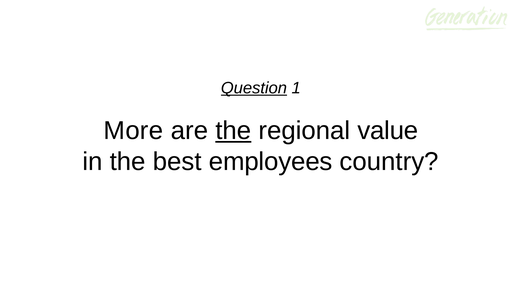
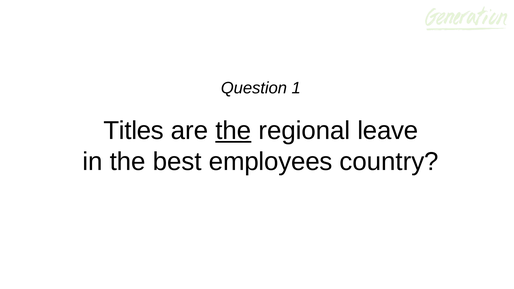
Question underline: present -> none
More: More -> Titles
value: value -> leave
